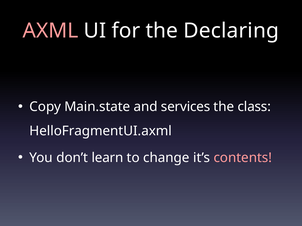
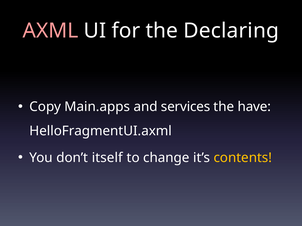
Main.state: Main.state -> Main.apps
class: class -> have
learn: learn -> itself
contents colour: pink -> yellow
